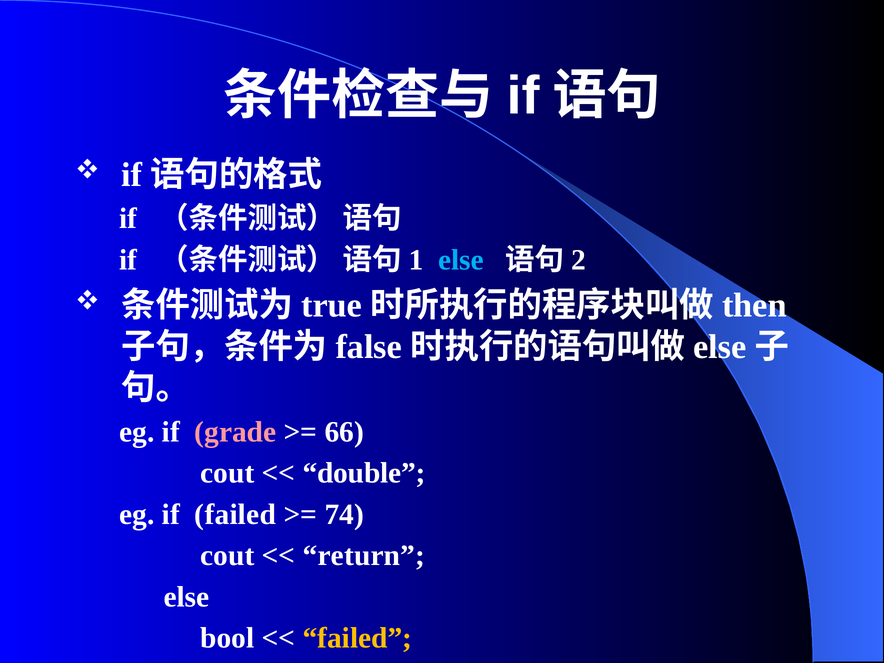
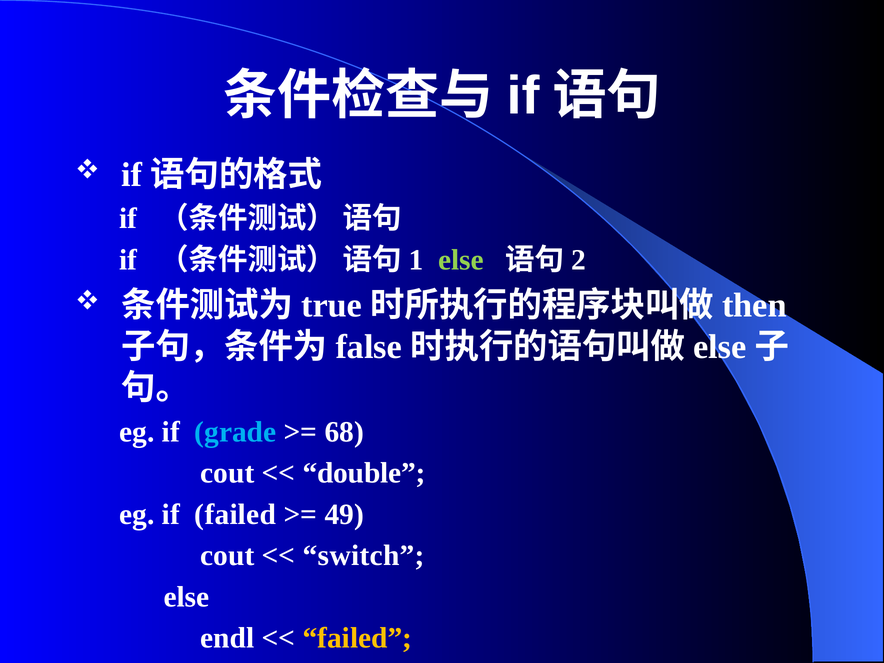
else at (461, 260) colour: light blue -> light green
grade colour: pink -> light blue
66: 66 -> 68
74: 74 -> 49
return: return -> switch
bool: bool -> endl
